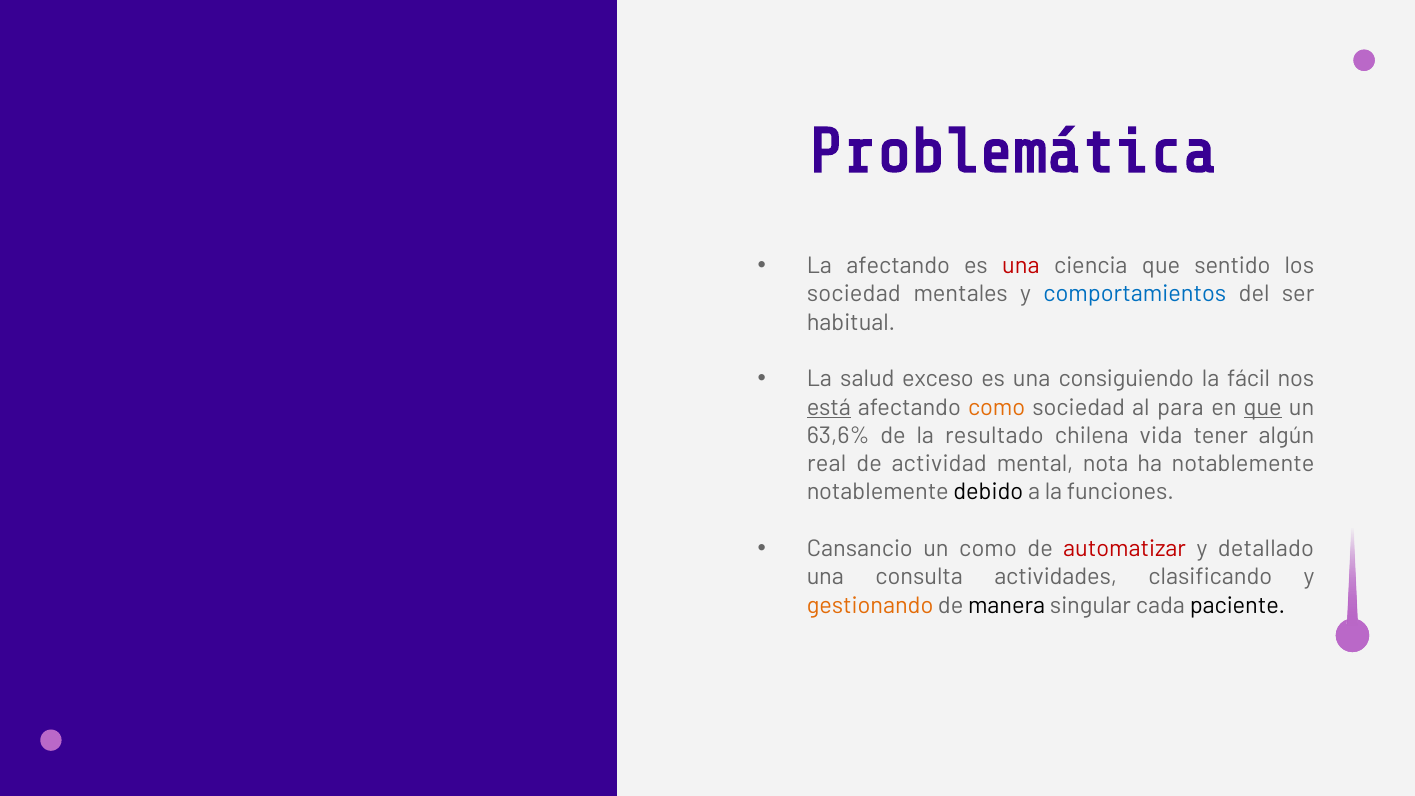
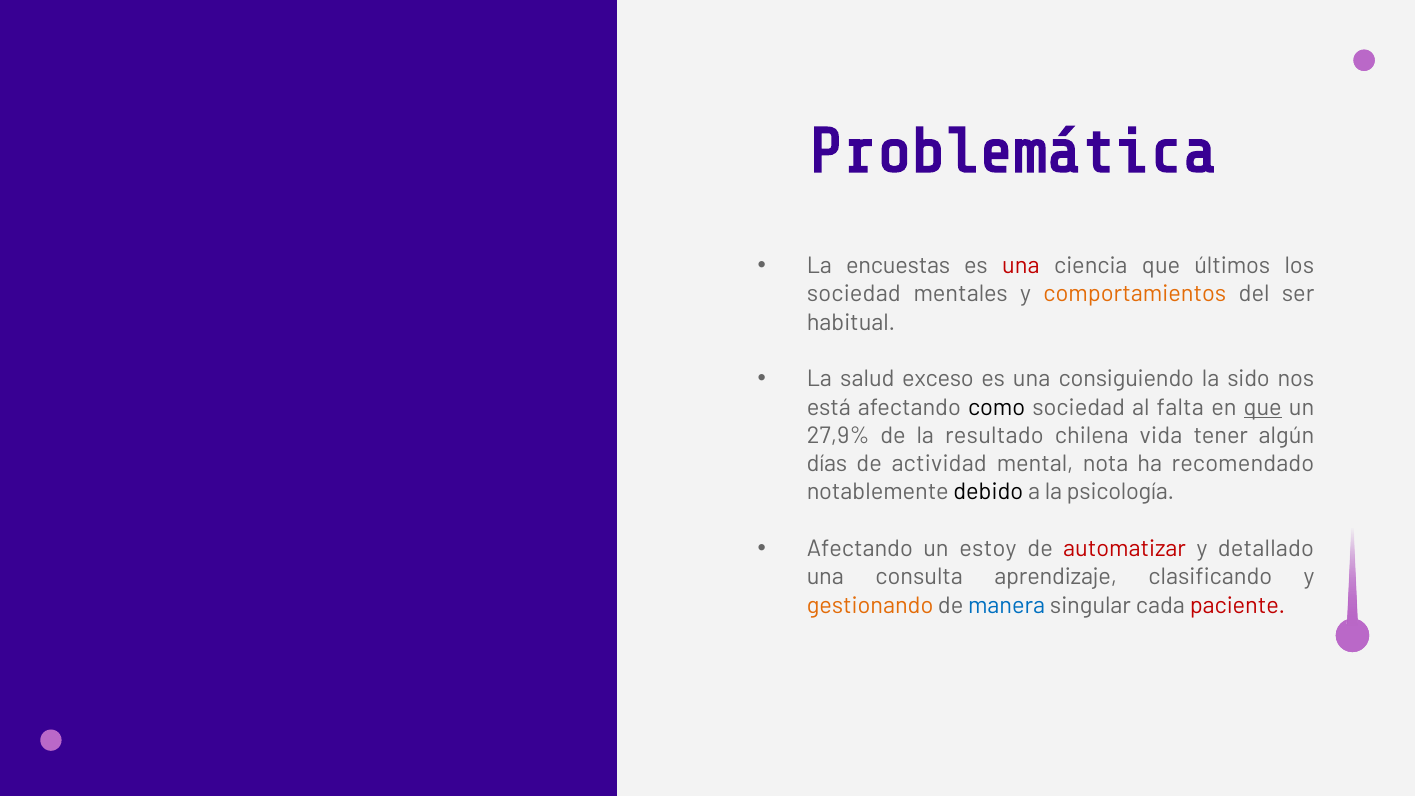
La afectando: afectando -> encuestas
sentido: sentido -> últimos
comportamientos colour: blue -> orange
fácil: fácil -> sido
está underline: present -> none
como at (997, 407) colour: orange -> black
para: para -> falta
63,6%: 63,6% -> 27,9%
real: real -> días
ha notablemente: notablemente -> recomendado
funciones: funciones -> psicología
Cansancio at (860, 549): Cansancio -> Afectando
un como: como -> estoy
actividades: actividades -> aprendizaje
manera colour: black -> blue
paciente colour: black -> red
